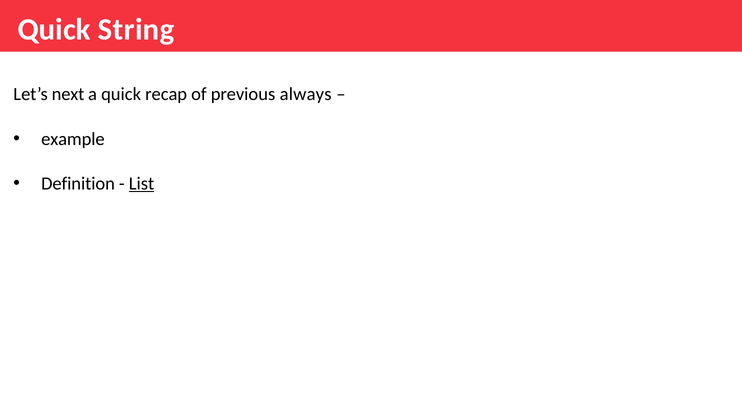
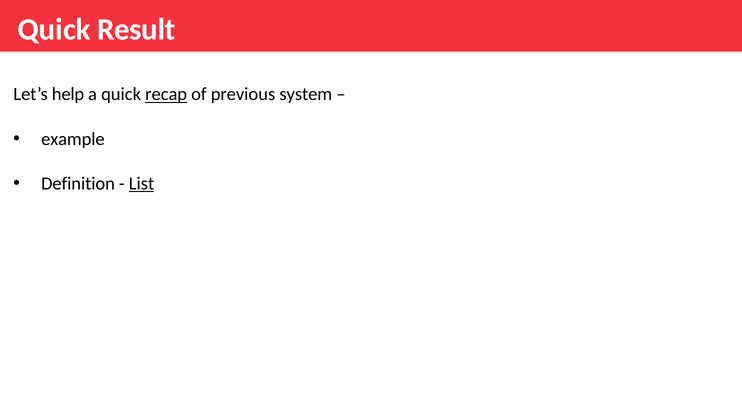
String: String -> Result
next: next -> help
recap underline: none -> present
always: always -> system
